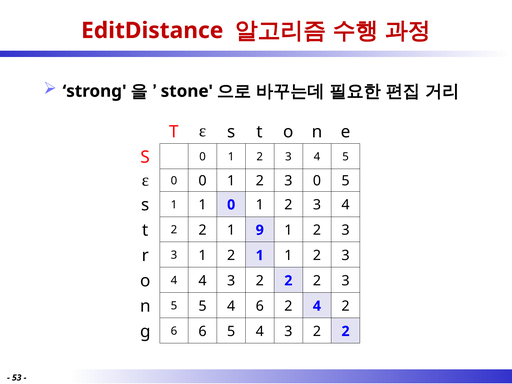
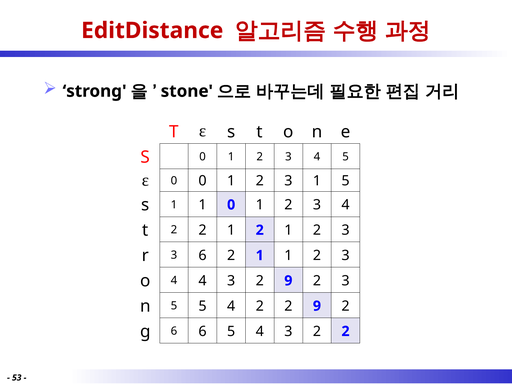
3 0: 0 -> 1
2 2 1 9: 9 -> 2
3 1: 1 -> 6
2 at (288, 281): 2 -> 9
4 6: 6 -> 2
4 at (317, 306): 4 -> 9
